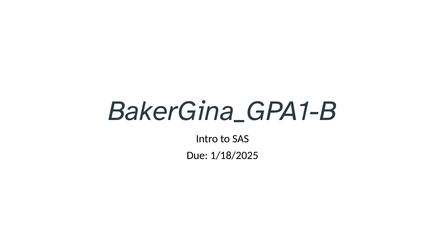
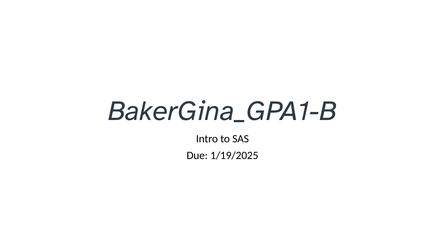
1/18/2025: 1/18/2025 -> 1/19/2025
